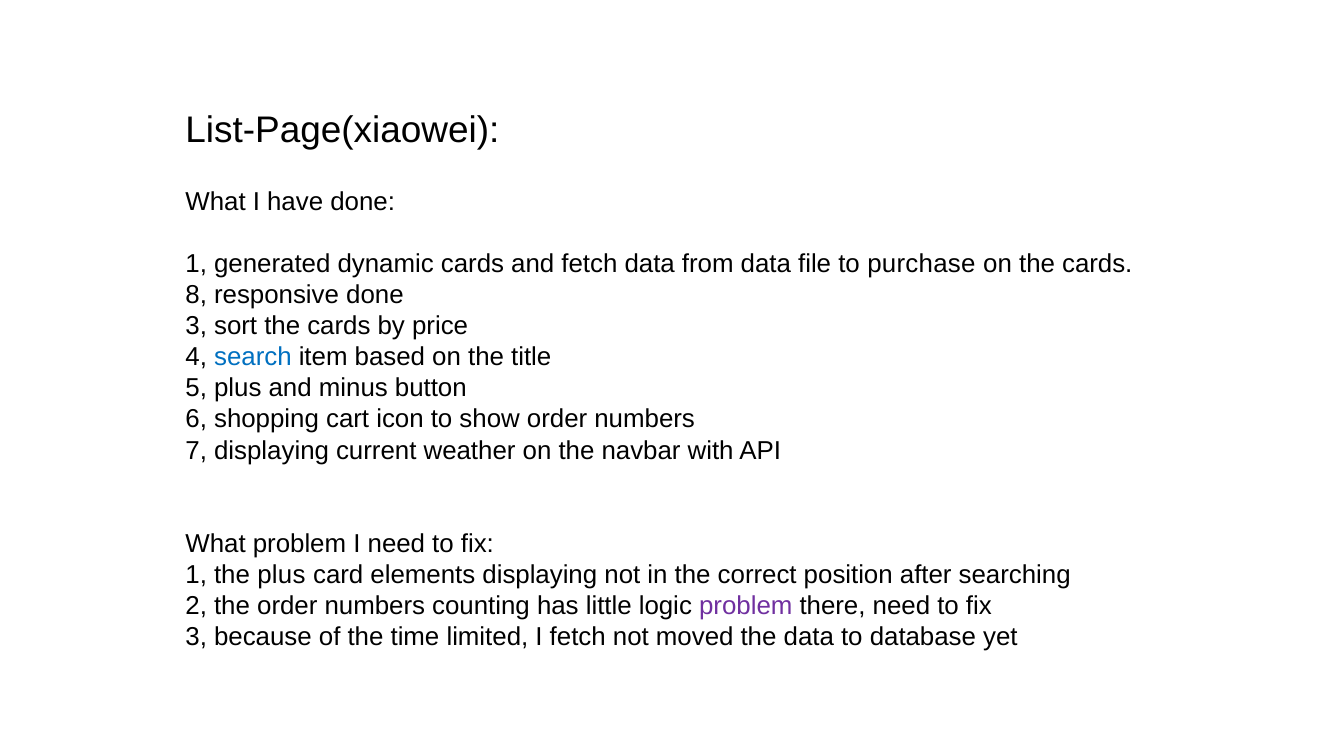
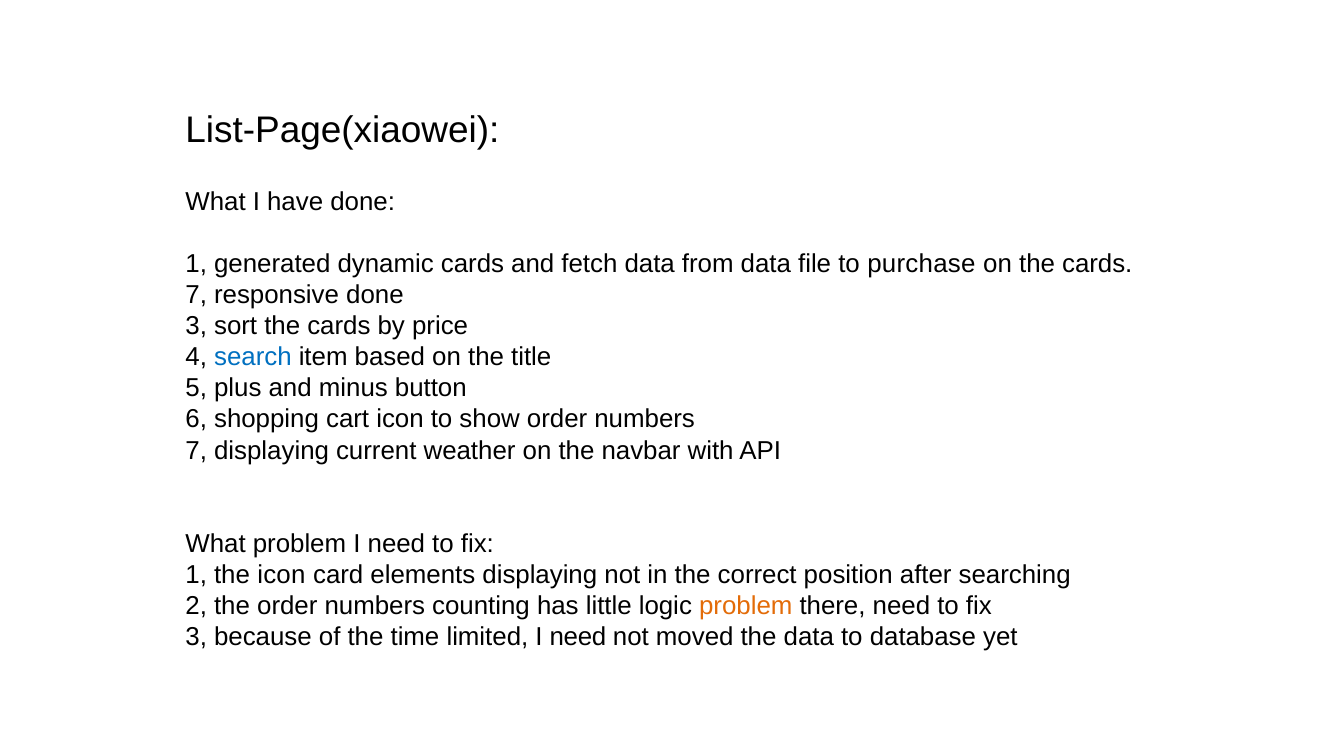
8 at (196, 295): 8 -> 7
the plus: plus -> icon
problem at (746, 606) colour: purple -> orange
limited I fetch: fetch -> need
